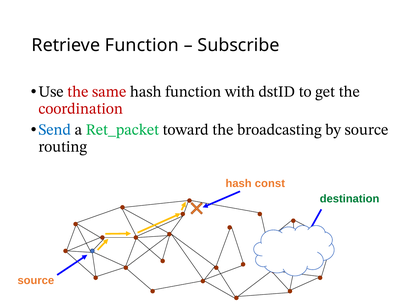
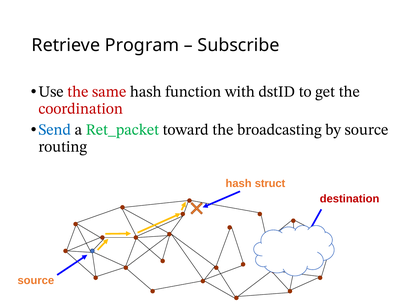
Retrieve Function: Function -> Program
const: const -> struct
destination colour: green -> red
